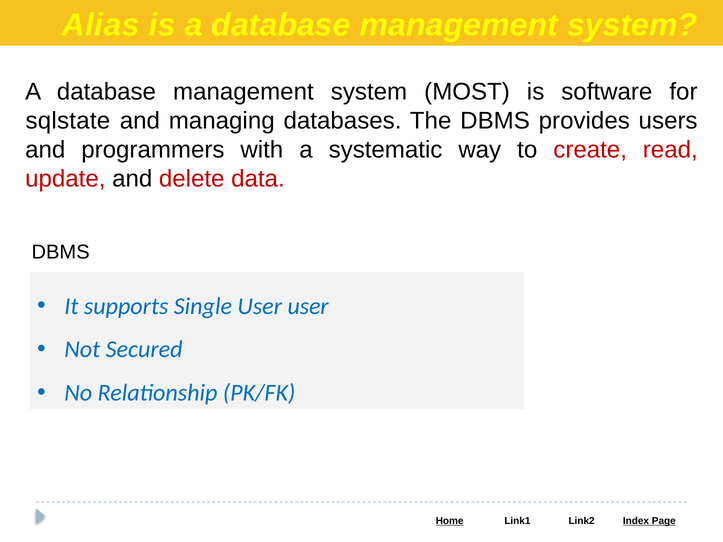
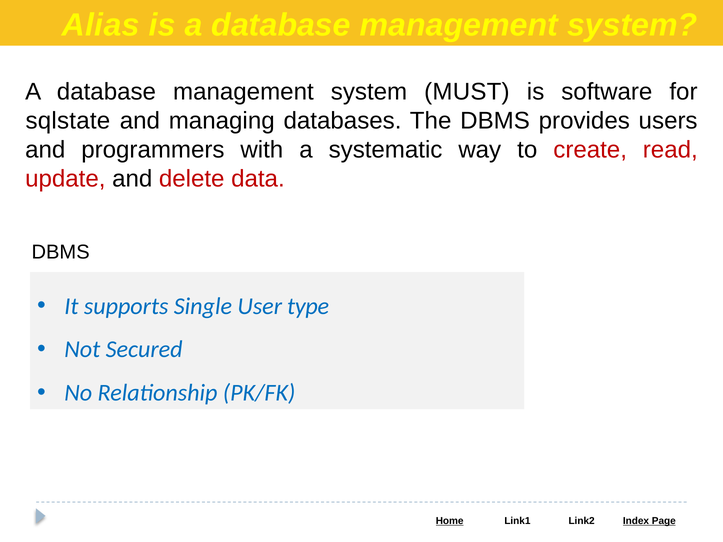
MOST: MOST -> MUST
User user: user -> type
